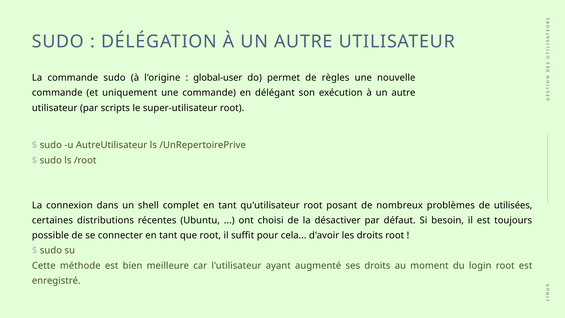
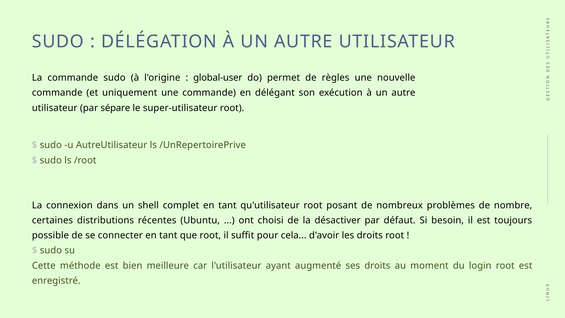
scripts: scripts -> sépare
utilisées: utilisées -> nombre
